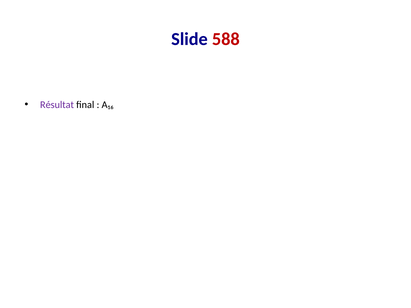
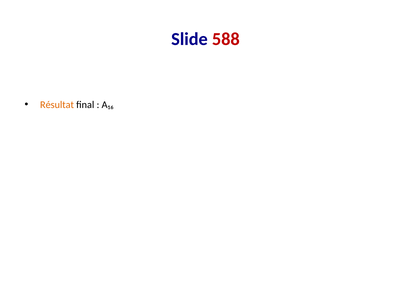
Résultat colour: purple -> orange
